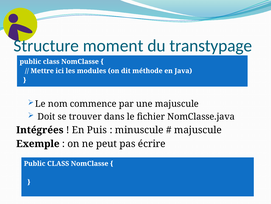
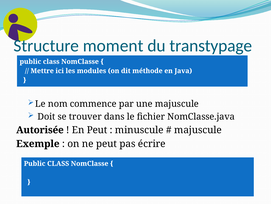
Intégrées: Intégrées -> Autorisée
En Puis: Puis -> Peut
